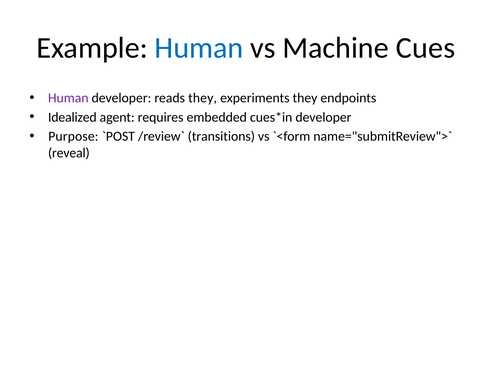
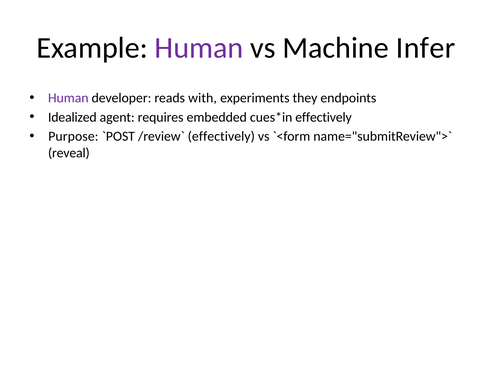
Human at (199, 48) colour: blue -> purple
Cues: Cues -> Infer
reads they: they -> with
developer at (323, 117): developer -> effectively
transitions at (221, 136): transitions -> effectively
